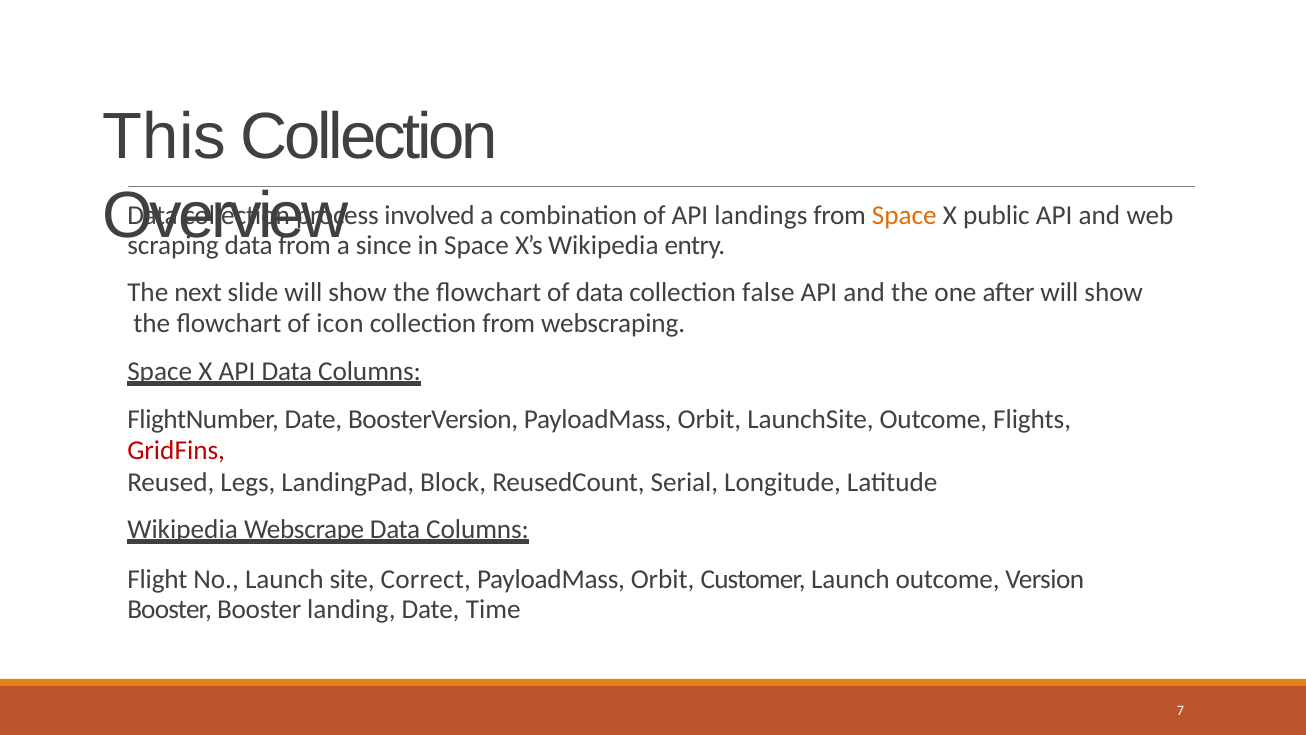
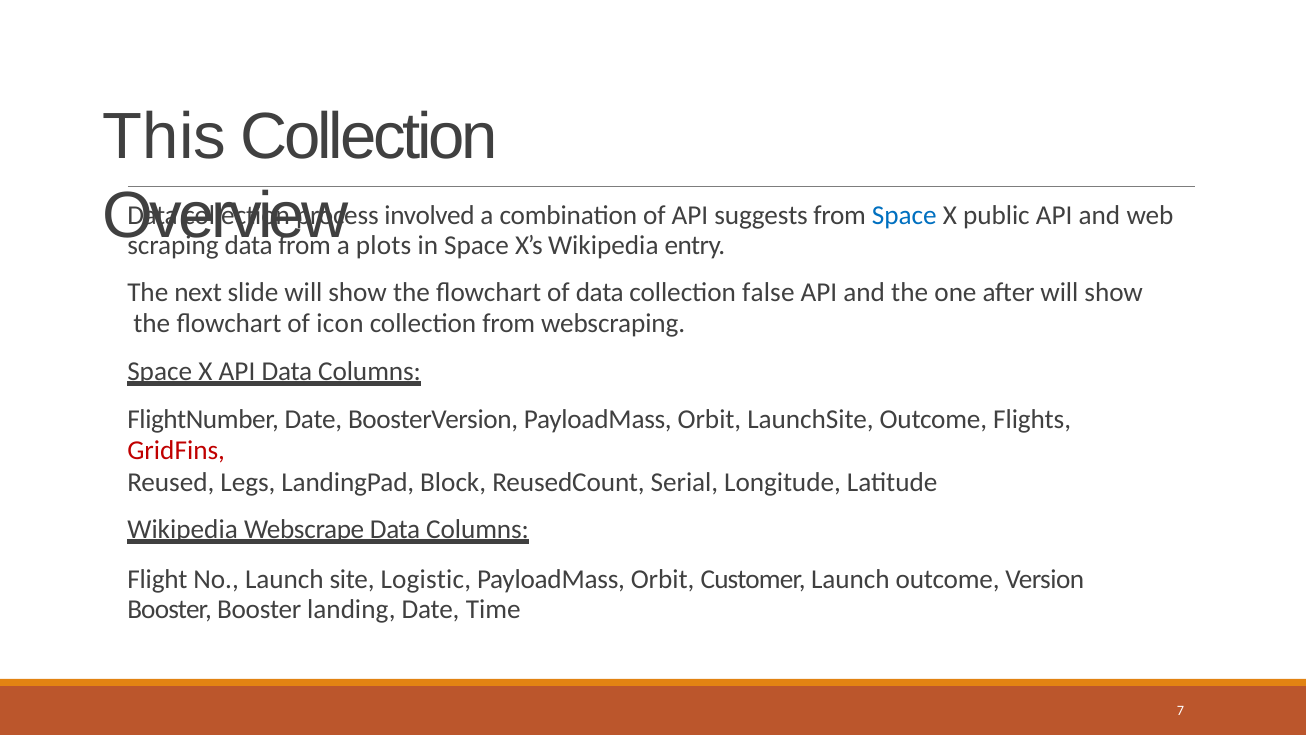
landings: landings -> suggests
Space at (904, 216) colour: orange -> blue
since: since -> plots
Correct: Correct -> Logistic
